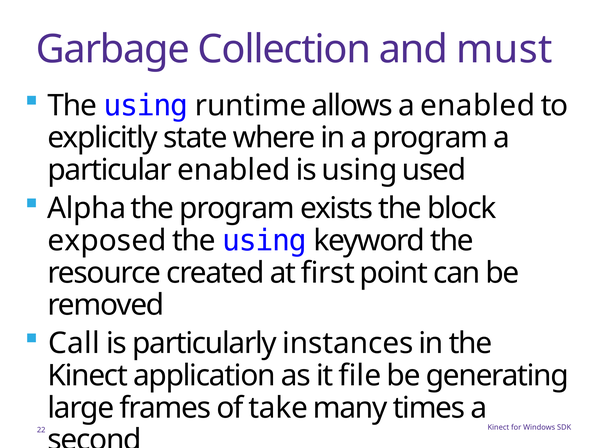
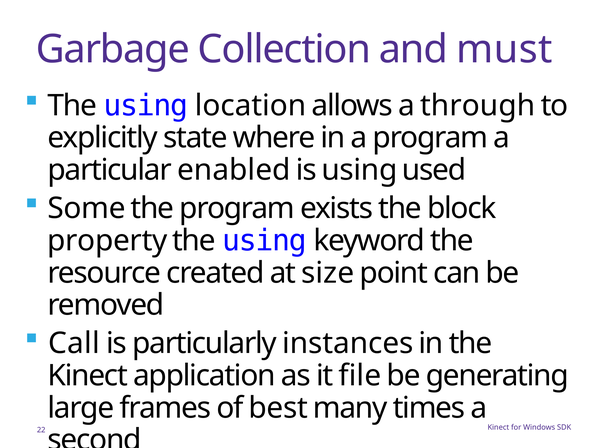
runtime: runtime -> location
a enabled: enabled -> through
Alpha: Alpha -> Some
exposed: exposed -> property
first: first -> size
take: take -> best
